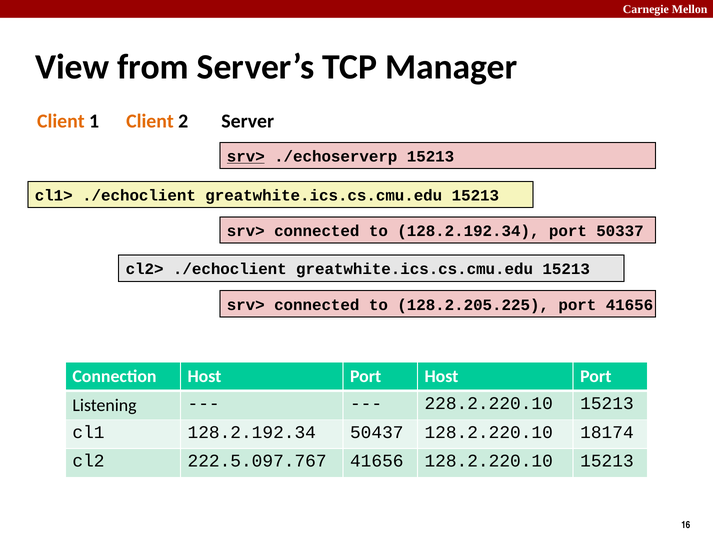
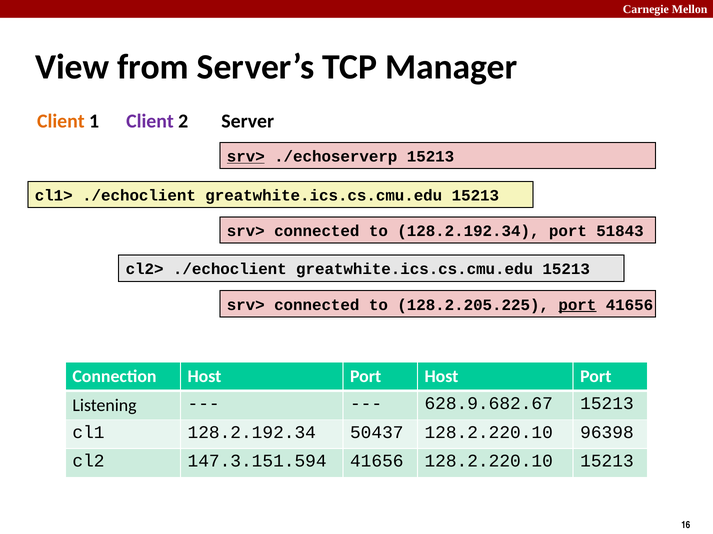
Client at (150, 121) colour: orange -> purple
50337: 50337 -> 51843
port at (577, 305) underline: none -> present
228.2.220.10: 228.2.220.10 -> 628.9.682.67
18174: 18174 -> 96398
222.5.097.767: 222.5.097.767 -> 147.3.151.594
